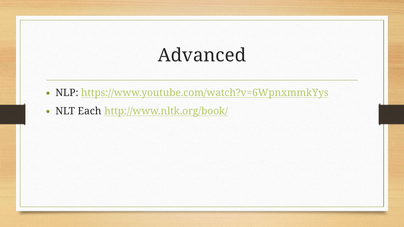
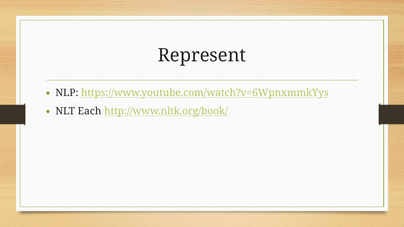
Advanced: Advanced -> Represent
